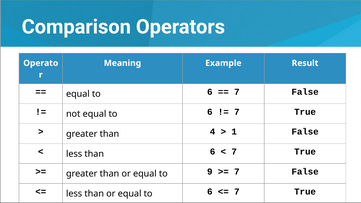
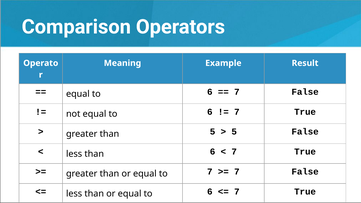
than 4: 4 -> 5
1 at (234, 132): 1 -> 5
to 9: 9 -> 7
